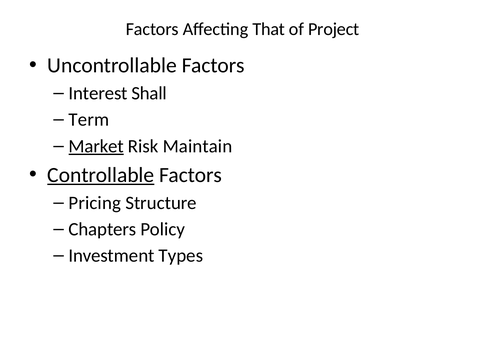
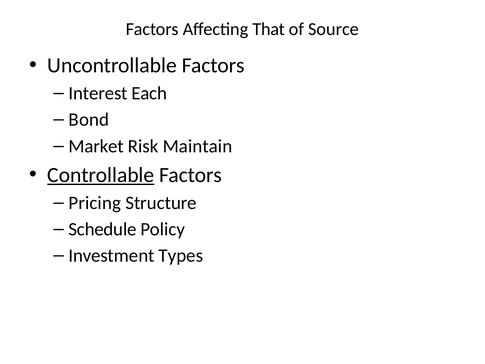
Project: Project -> Source
Shall: Shall -> Each
Term: Term -> Bond
Market underline: present -> none
Chapters: Chapters -> Schedule
